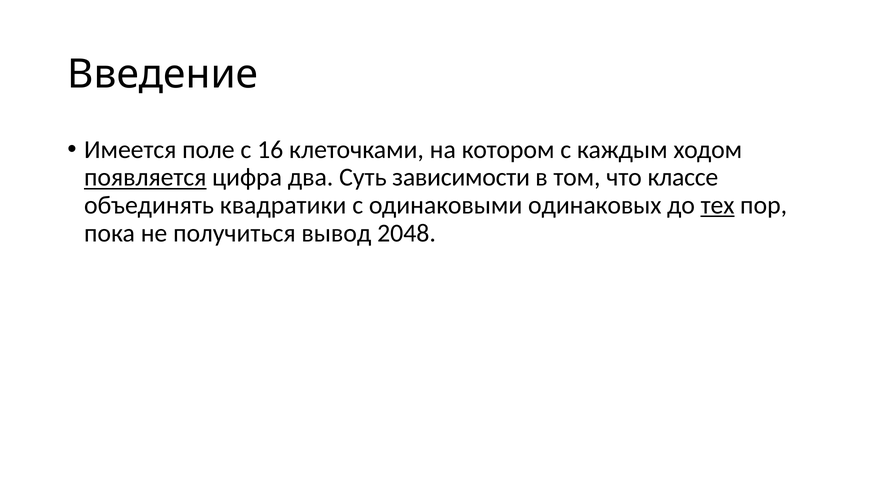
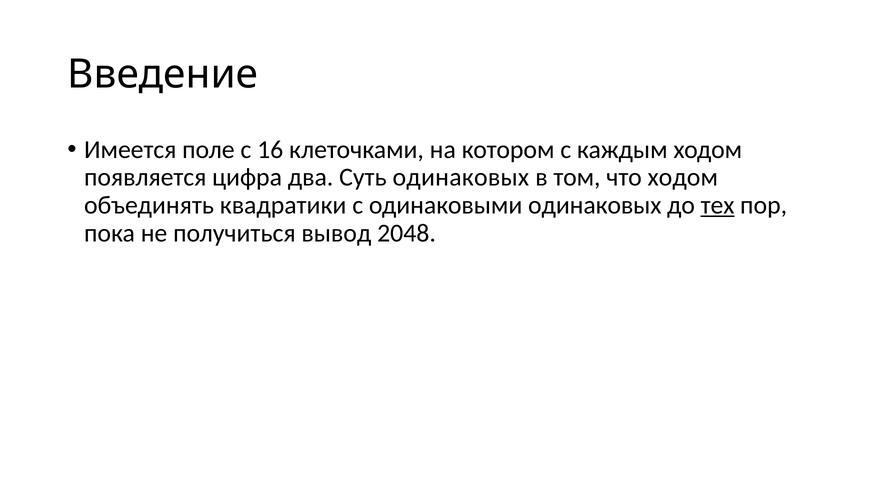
появляется underline: present -> none
Суть зависимости: зависимости -> одинаковых
что классе: классе -> ходом
